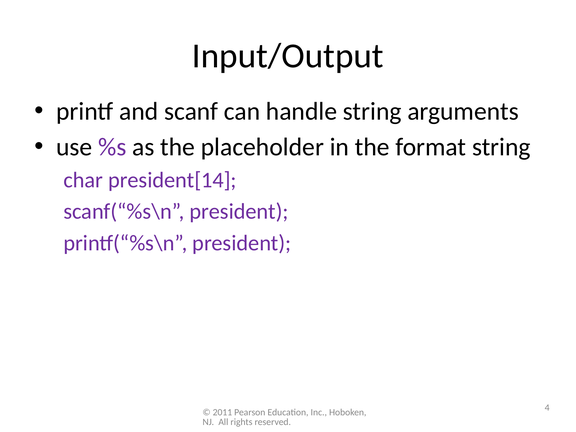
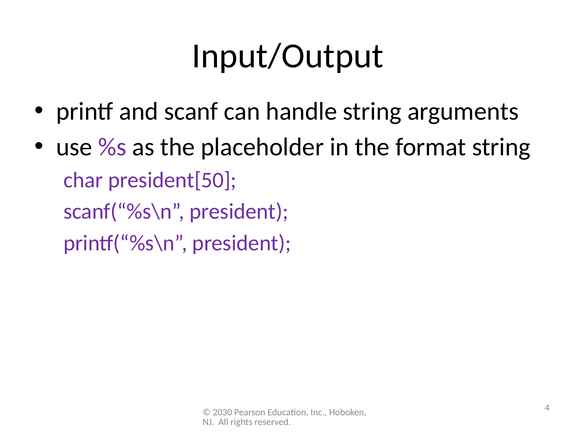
president[14: president[14 -> president[50
2011: 2011 -> 2030
